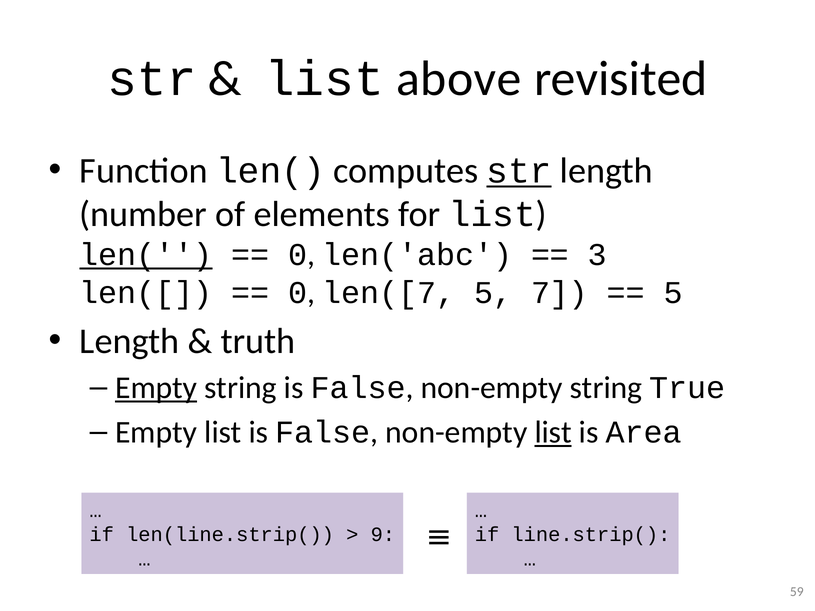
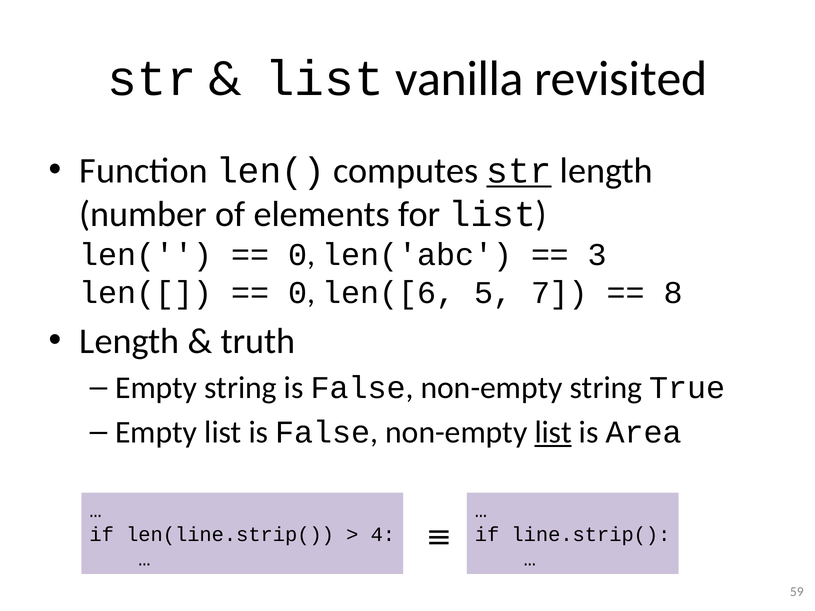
above: above -> vanilla
len( at (146, 255) underline: present -> none
len([7: len([7 -> len([6
5 at (673, 293): 5 -> 8
Empty at (156, 388) underline: present -> none
9: 9 -> 4
